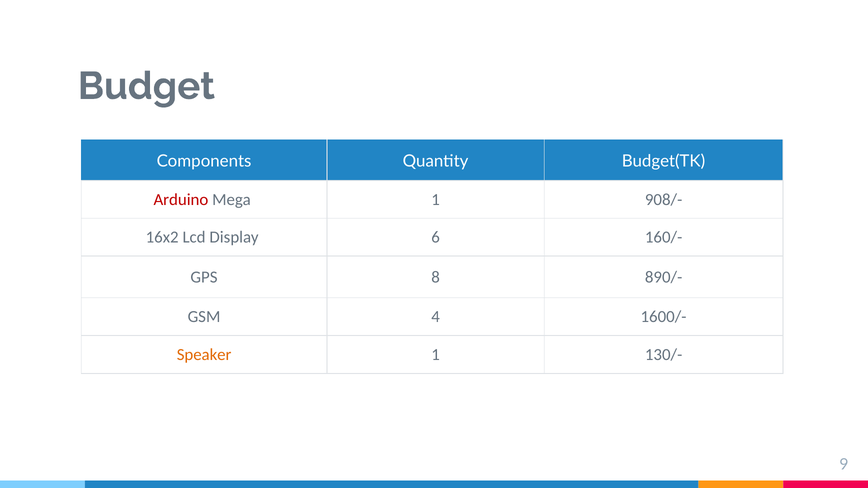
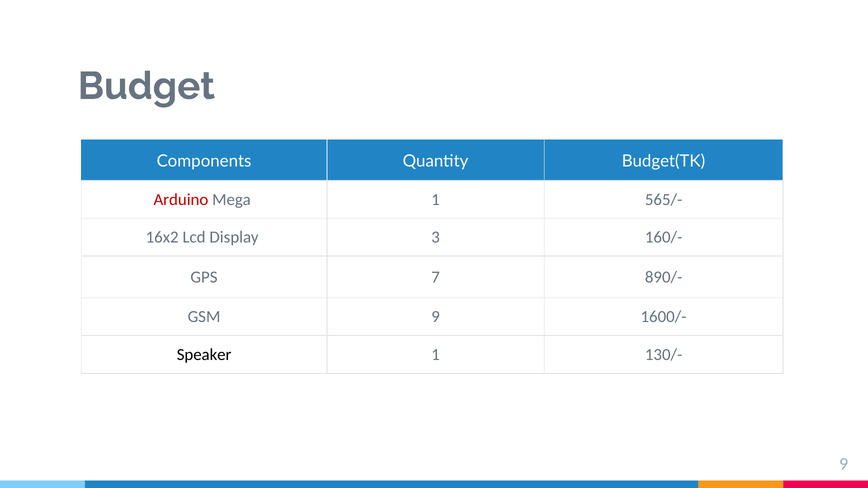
908/-: 908/- -> 565/-
6: 6 -> 3
8: 8 -> 7
GSM 4: 4 -> 9
Speaker colour: orange -> black
